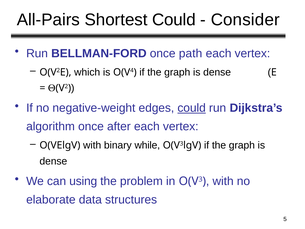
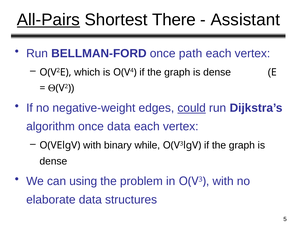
All-Pairs underline: none -> present
Shortest Could: Could -> There
Consider: Consider -> Assistant
once after: after -> data
